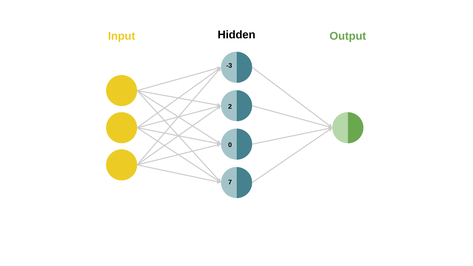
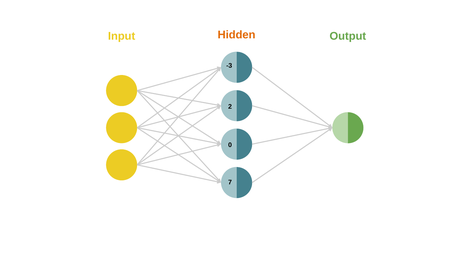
Hidden colour: black -> orange
